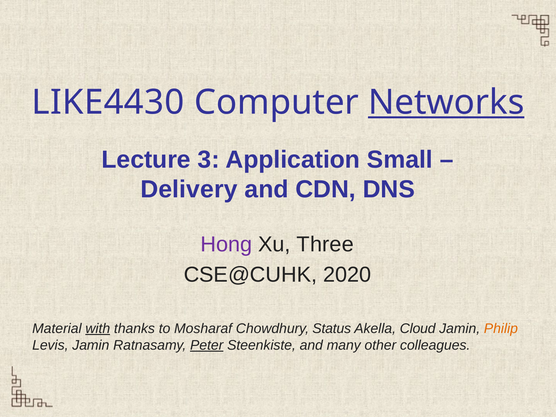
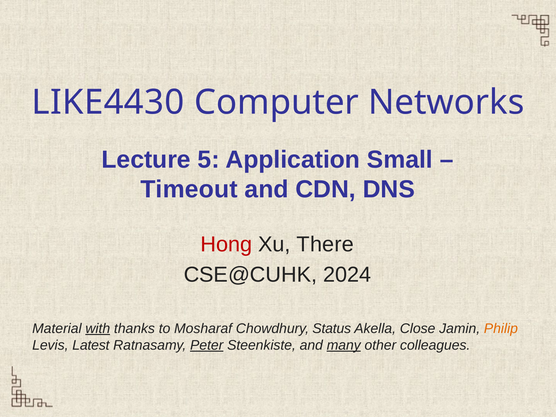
Networks underline: present -> none
3: 3 -> 5
Delivery: Delivery -> Timeout
Hong colour: purple -> red
Three: Three -> There
2020: 2020 -> 2024
Cloud: Cloud -> Close
Levis Jamin: Jamin -> Latest
many underline: none -> present
